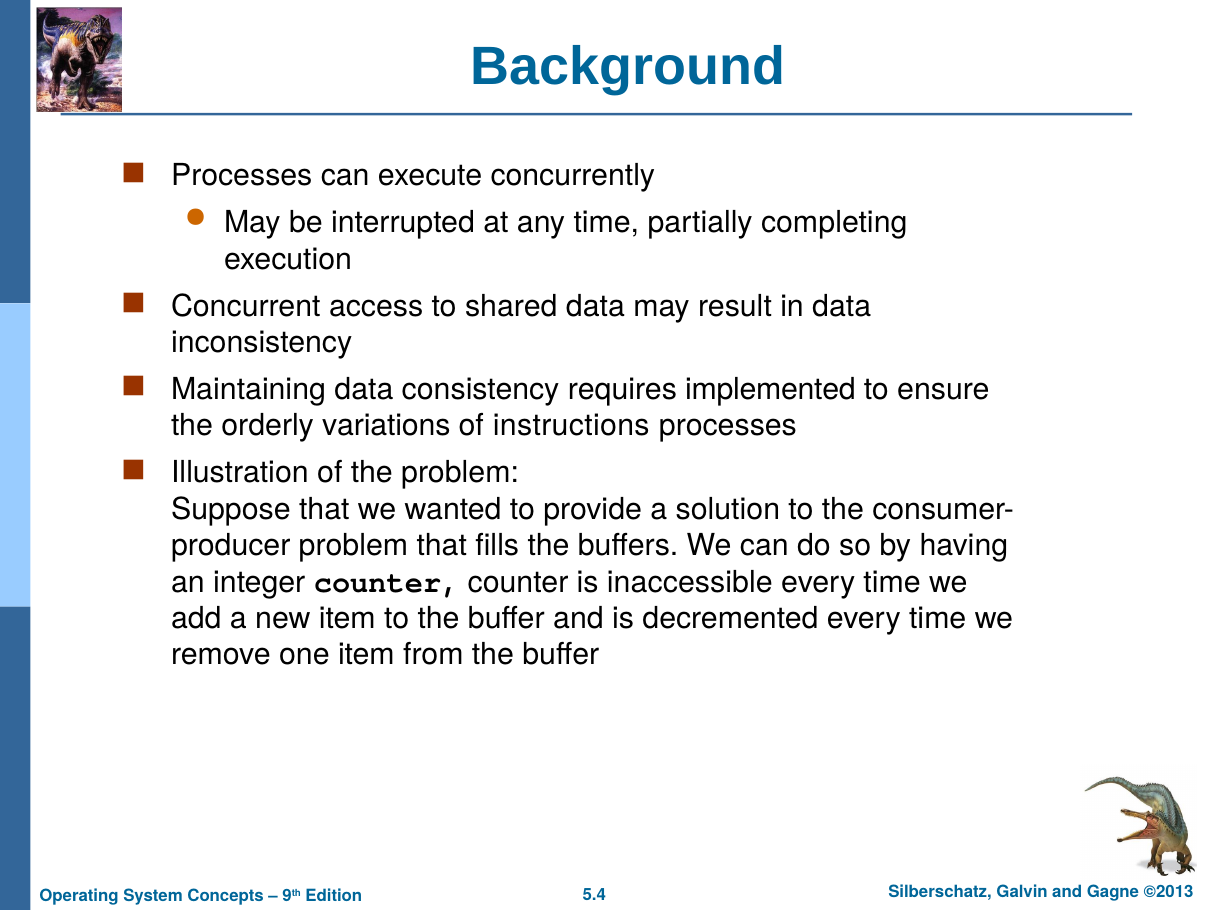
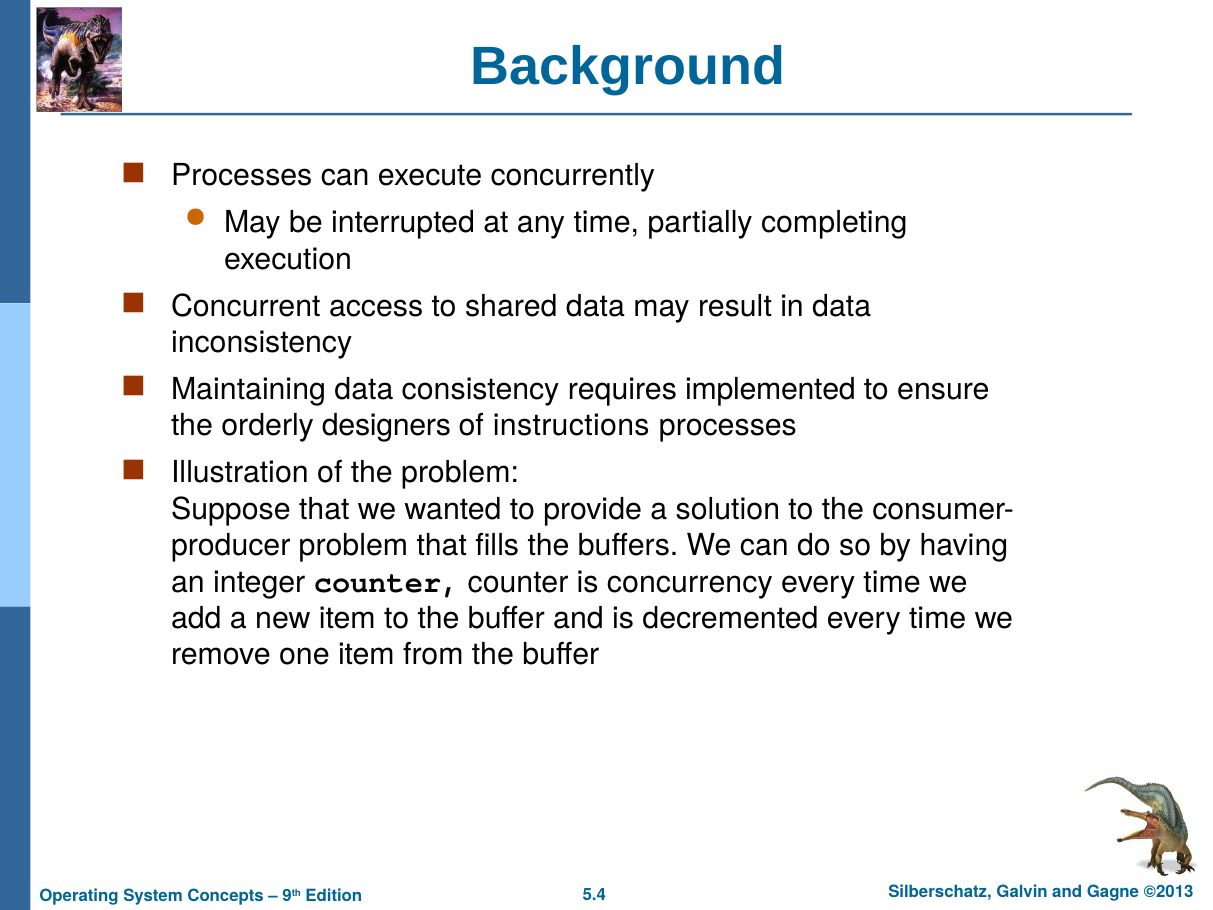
variations: variations -> designers
inaccessible: inaccessible -> concurrency
